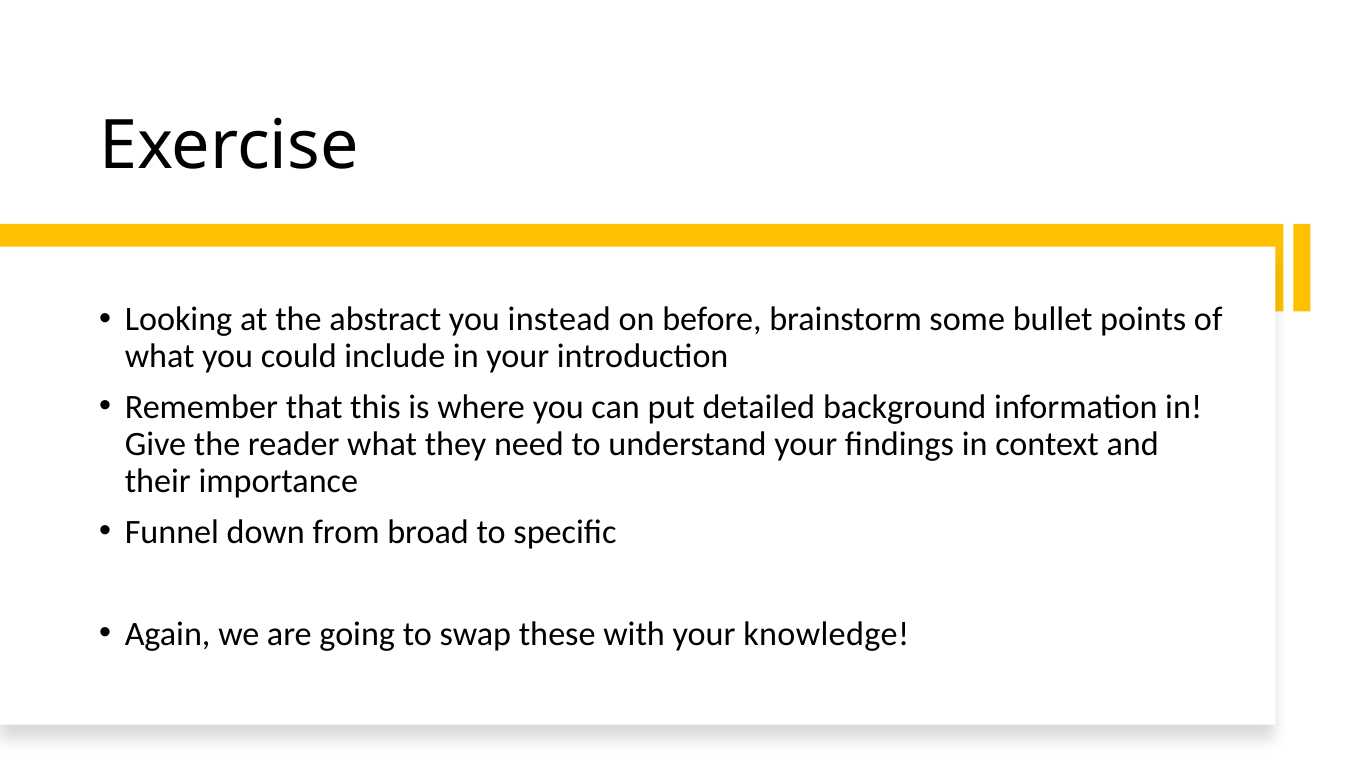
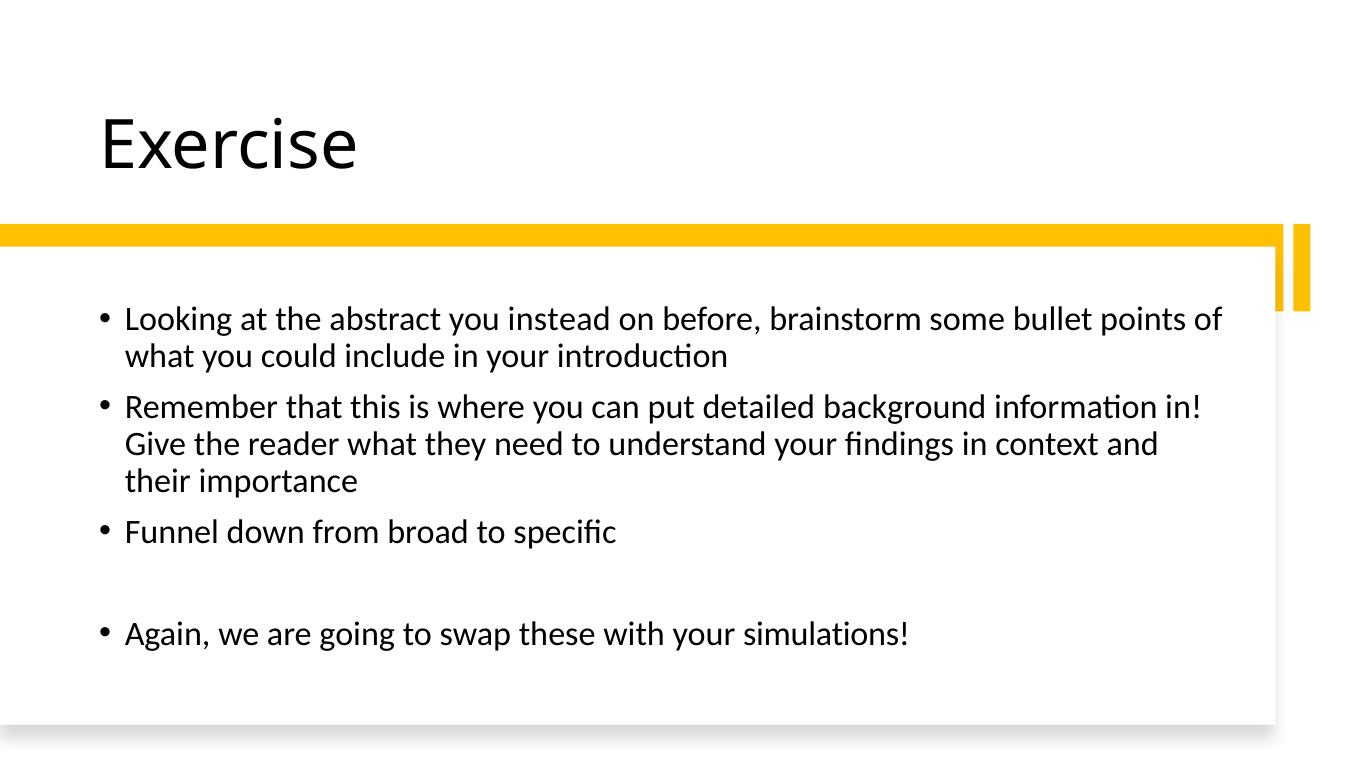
knowledge: knowledge -> simulations
